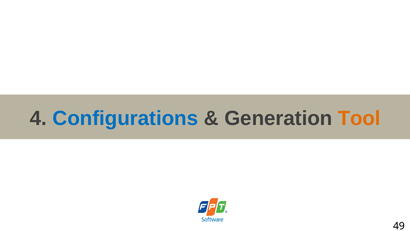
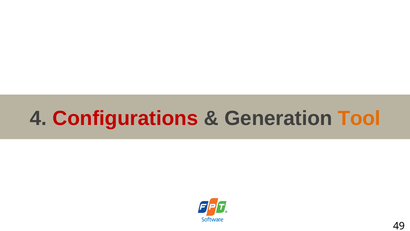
Configurations colour: blue -> red
